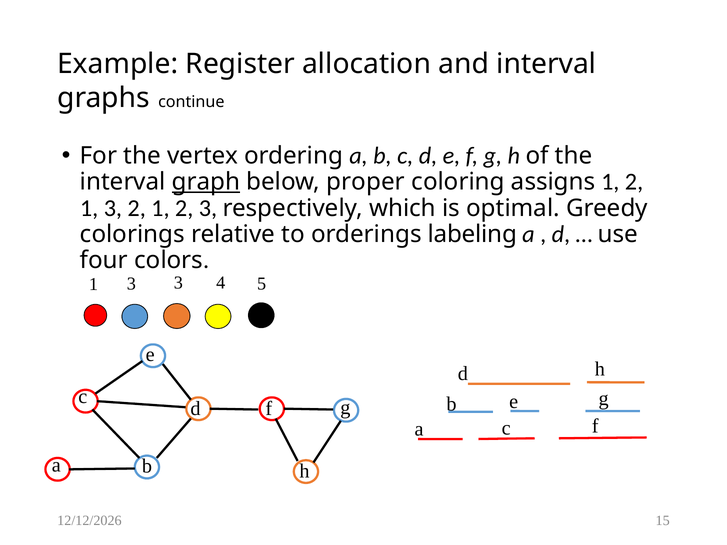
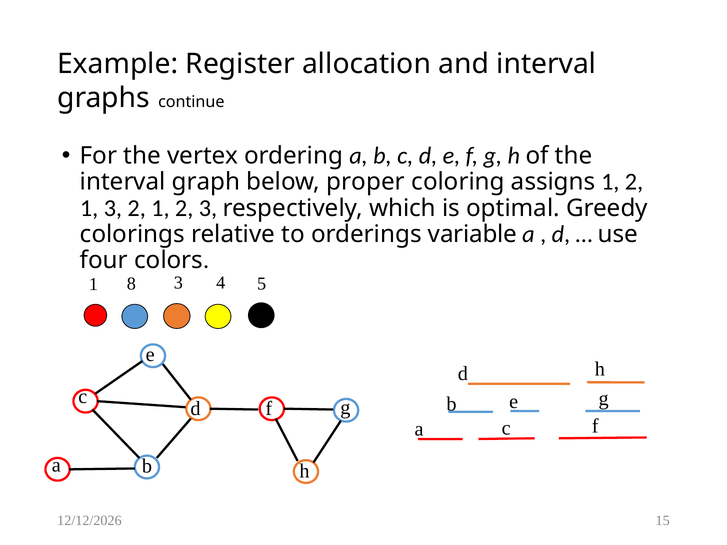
graph underline: present -> none
labeling: labeling -> variable
3 at (131, 284): 3 -> 8
